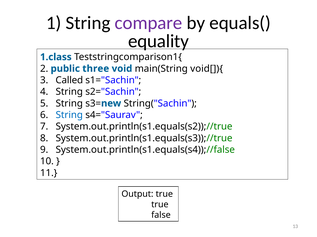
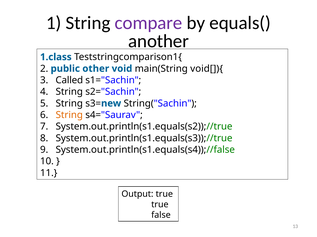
equality: equality -> another
three: three -> other
String at (69, 115) colour: blue -> orange
